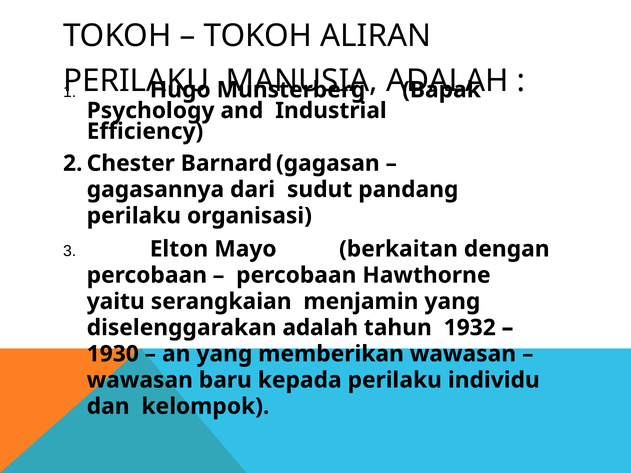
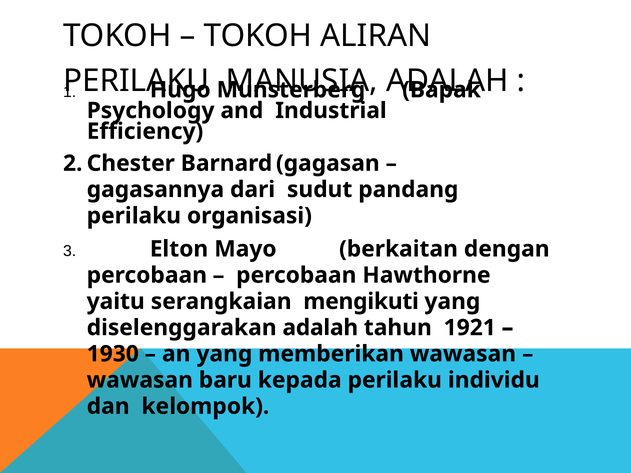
menjamin: menjamin -> mengikuti
1932: 1932 -> 1921
